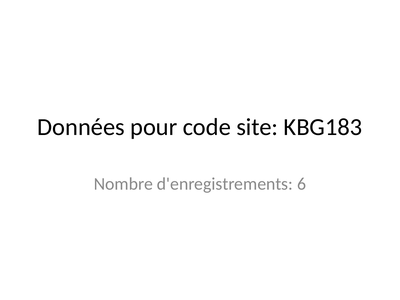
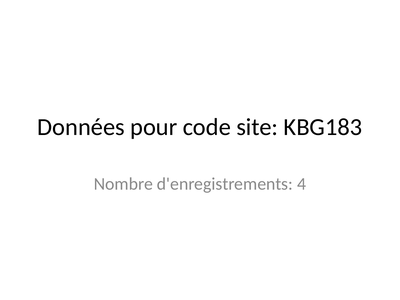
6: 6 -> 4
